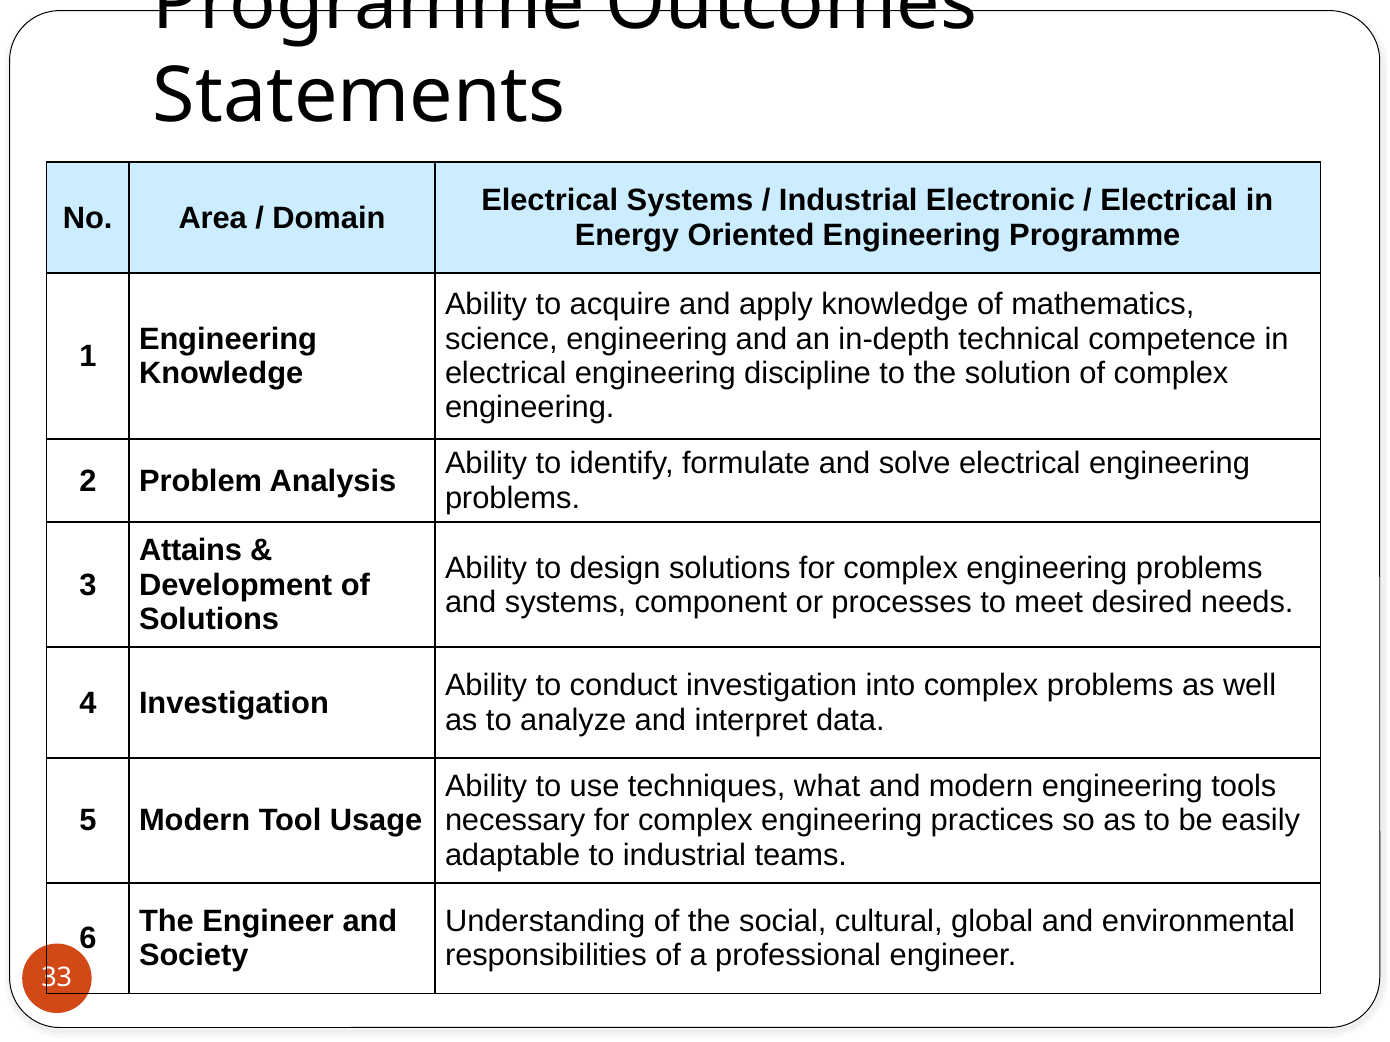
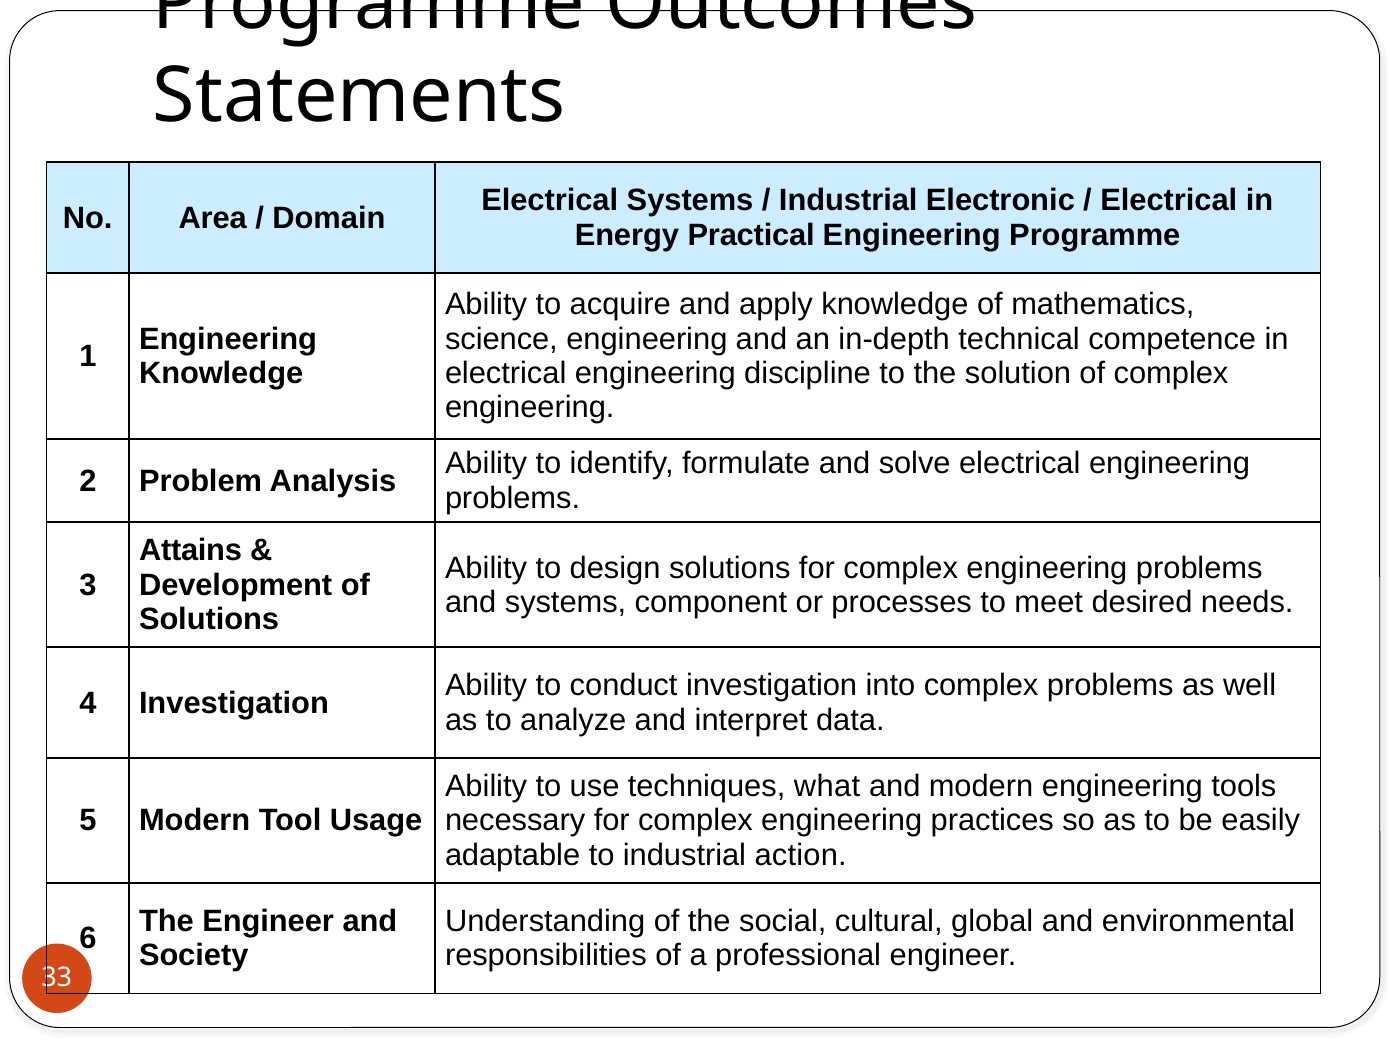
Oriented: Oriented -> Practical
teams: teams -> action
